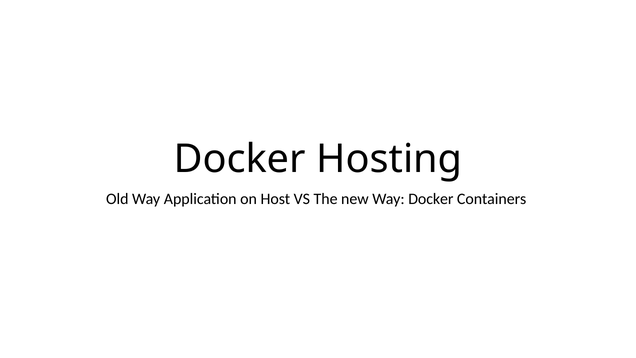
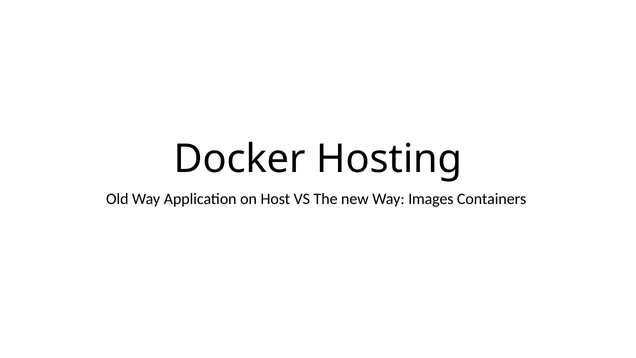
Way Docker: Docker -> Images
